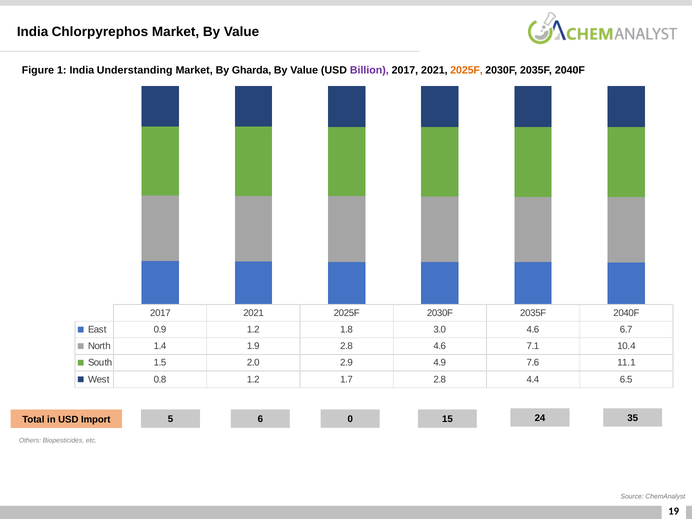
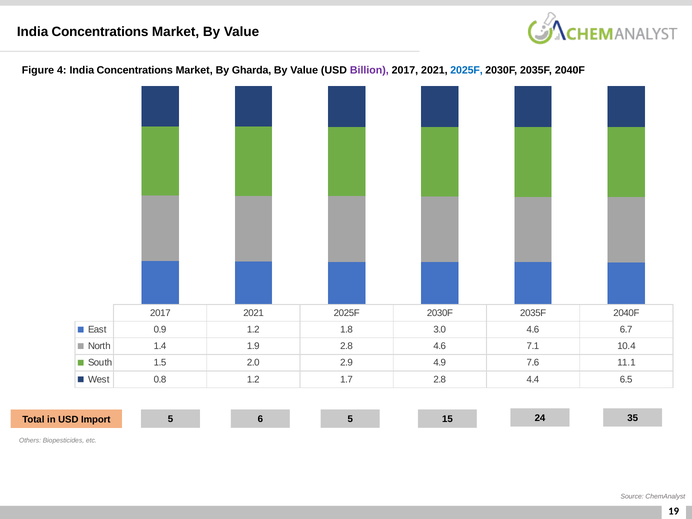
Chlorpyrephos at (100, 32): Chlorpyrephos -> Concentrations
1: 1 -> 4
Understanding at (135, 70): Understanding -> Concentrations
2025F at (467, 70) colour: orange -> blue
6 0: 0 -> 5
